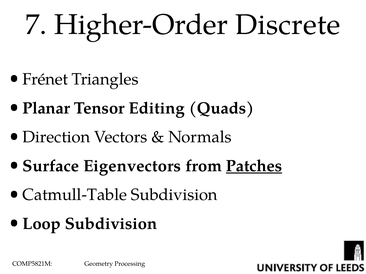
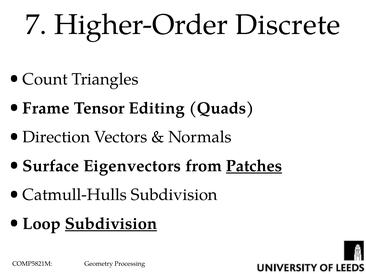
Frénet: Frénet -> Count
Planar: Planar -> Frame
Catmull-Table: Catmull-Table -> Catmull-Hulls
Subdivision at (111, 224) underline: none -> present
